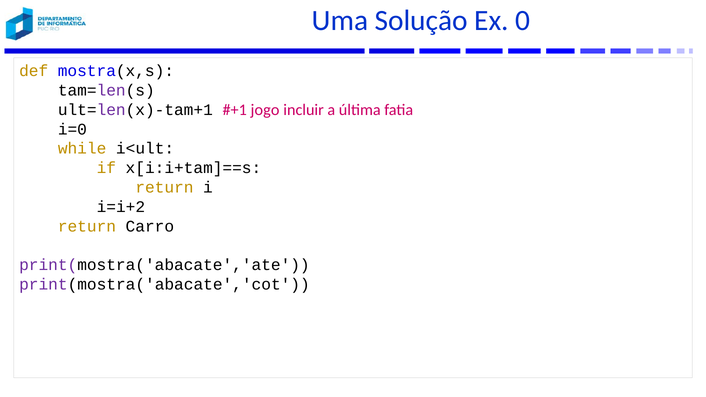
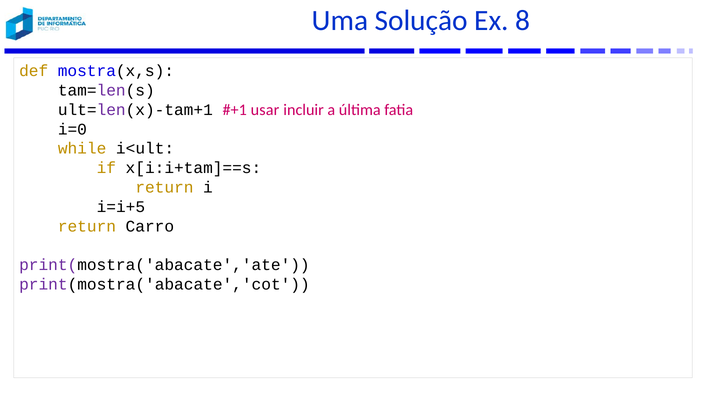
0: 0 -> 8
jogo: jogo -> usar
i=i+2: i=i+2 -> i=i+5
